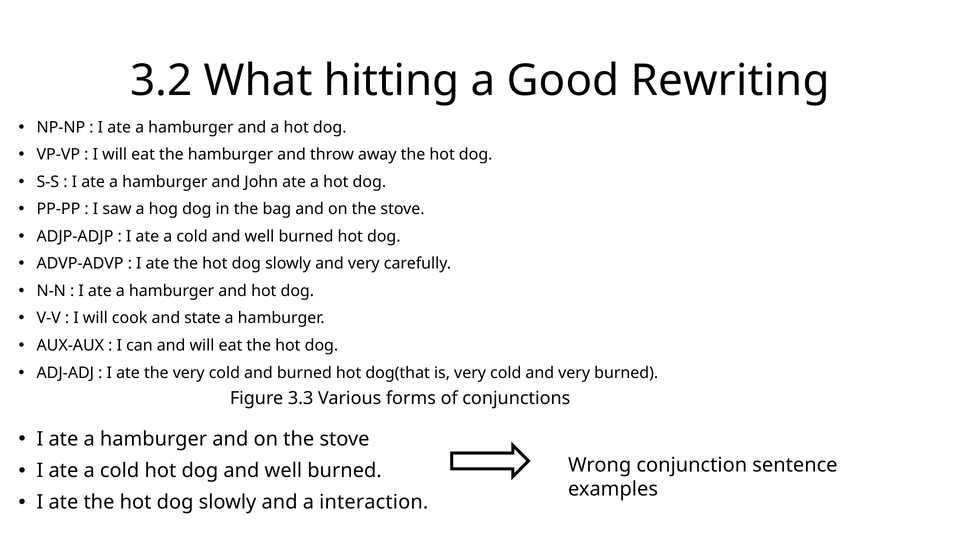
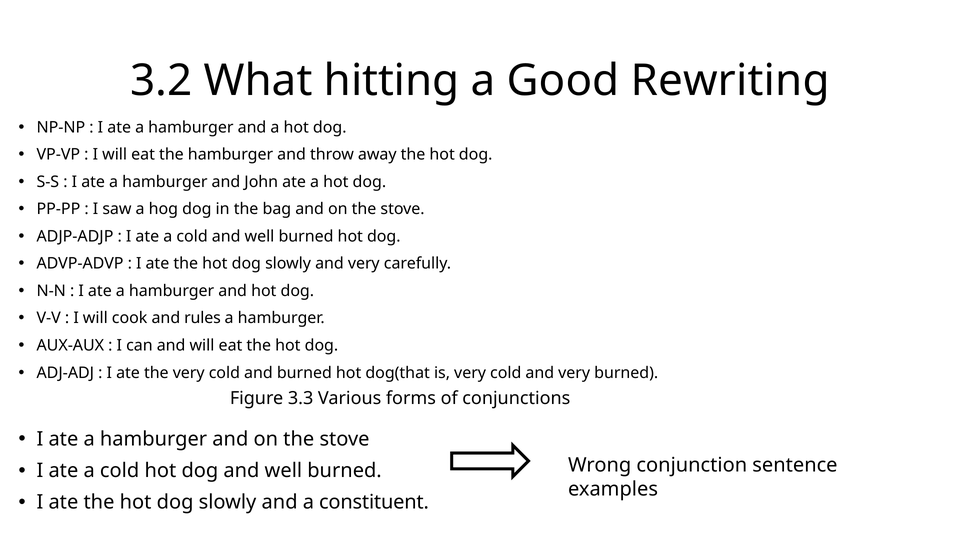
state: state -> rules
interaction: interaction -> constituent
